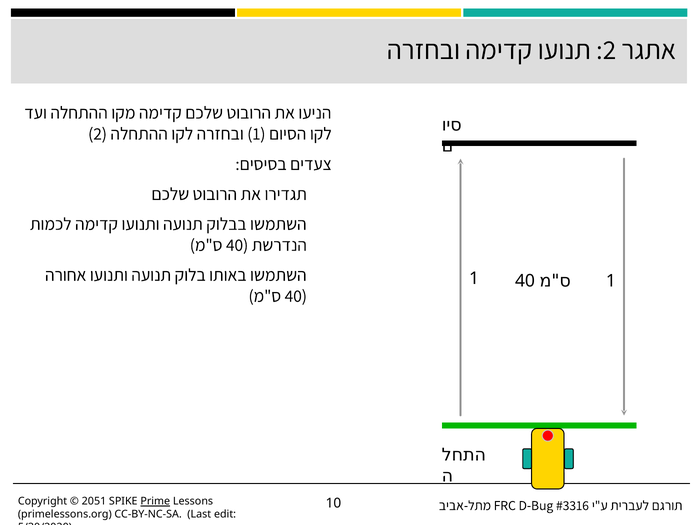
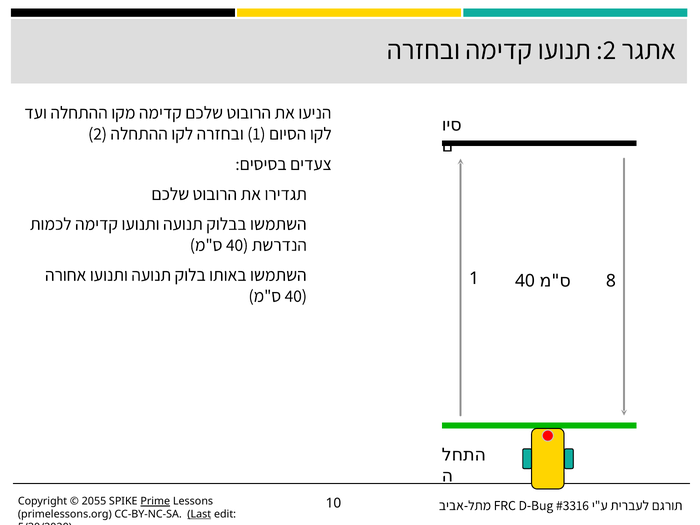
1 1: 1 -> 8
2051: 2051 -> 2055
Last underline: none -> present
